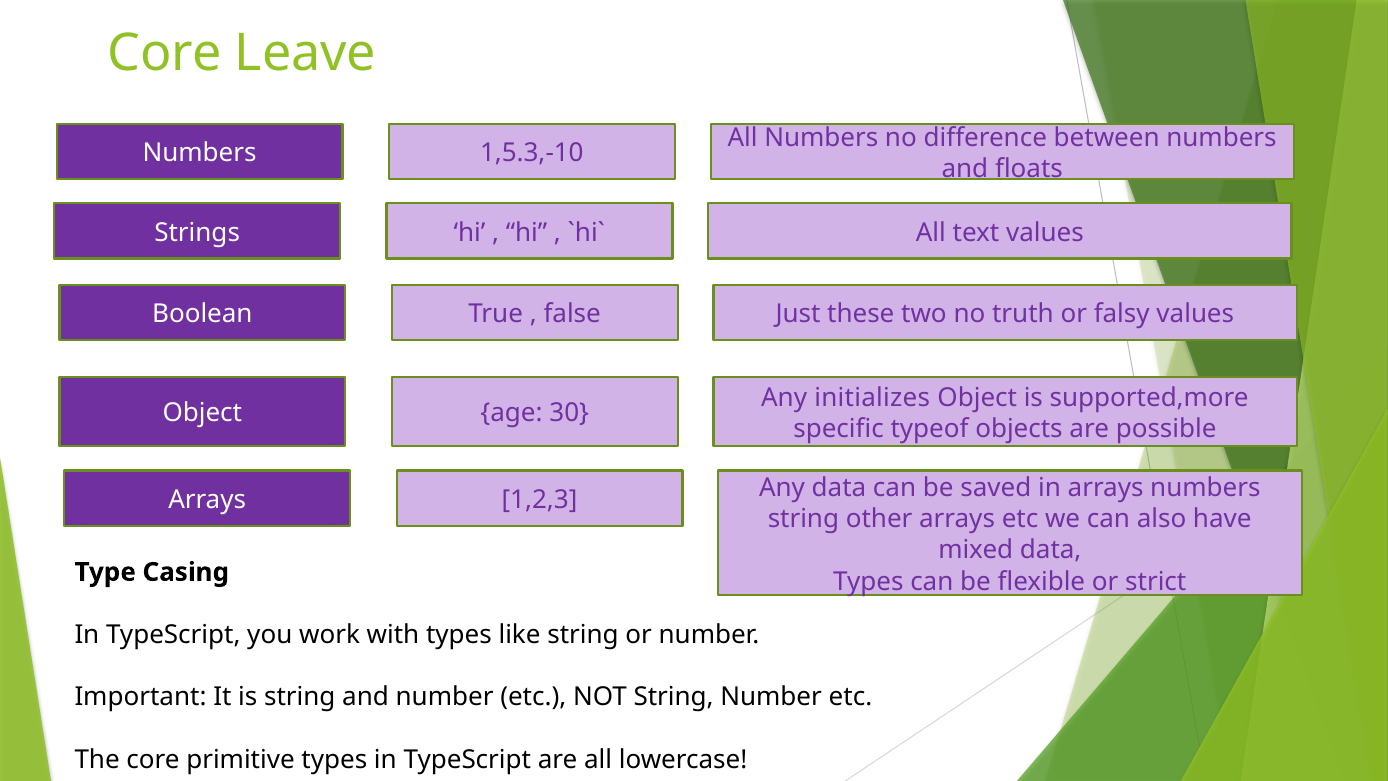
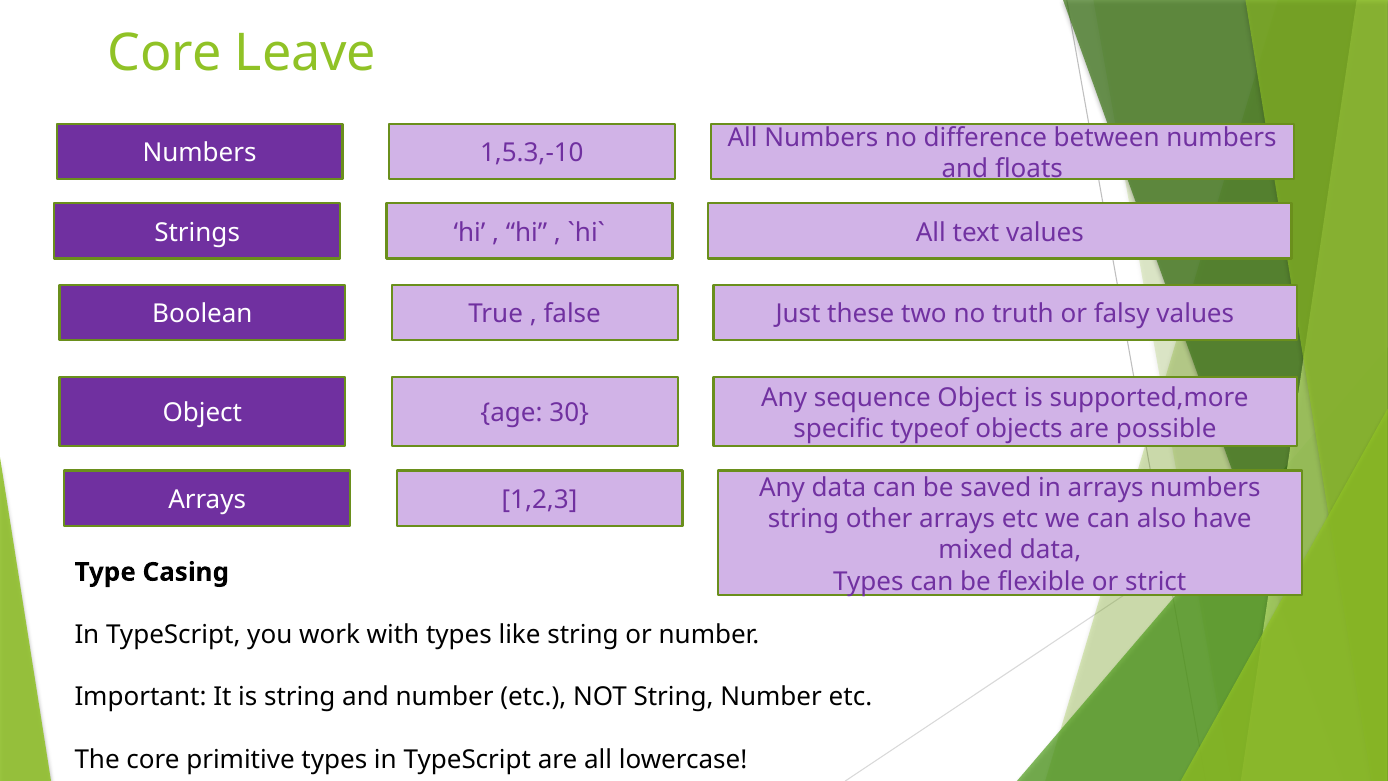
initializes: initializes -> sequence
